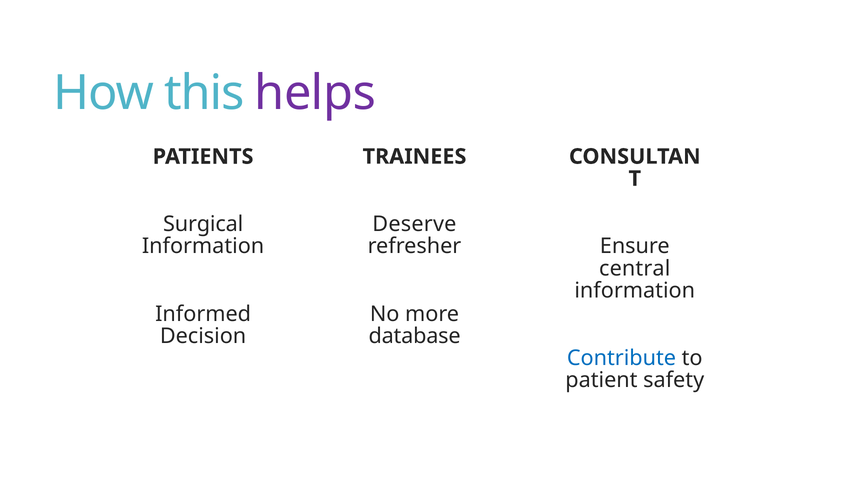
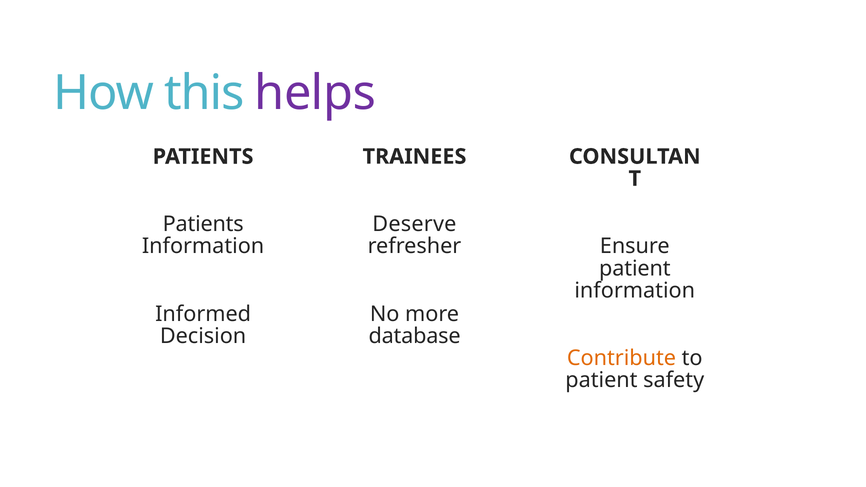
Surgical at (203, 224): Surgical -> Patients
central at (635, 268): central -> patient
Contribute colour: blue -> orange
